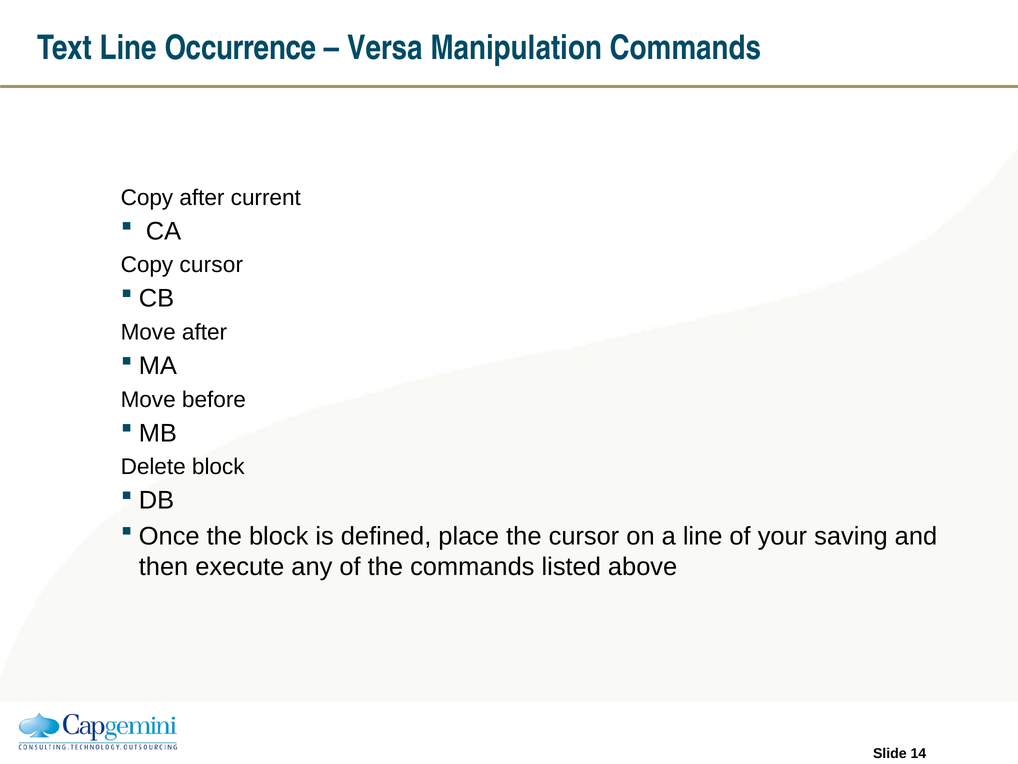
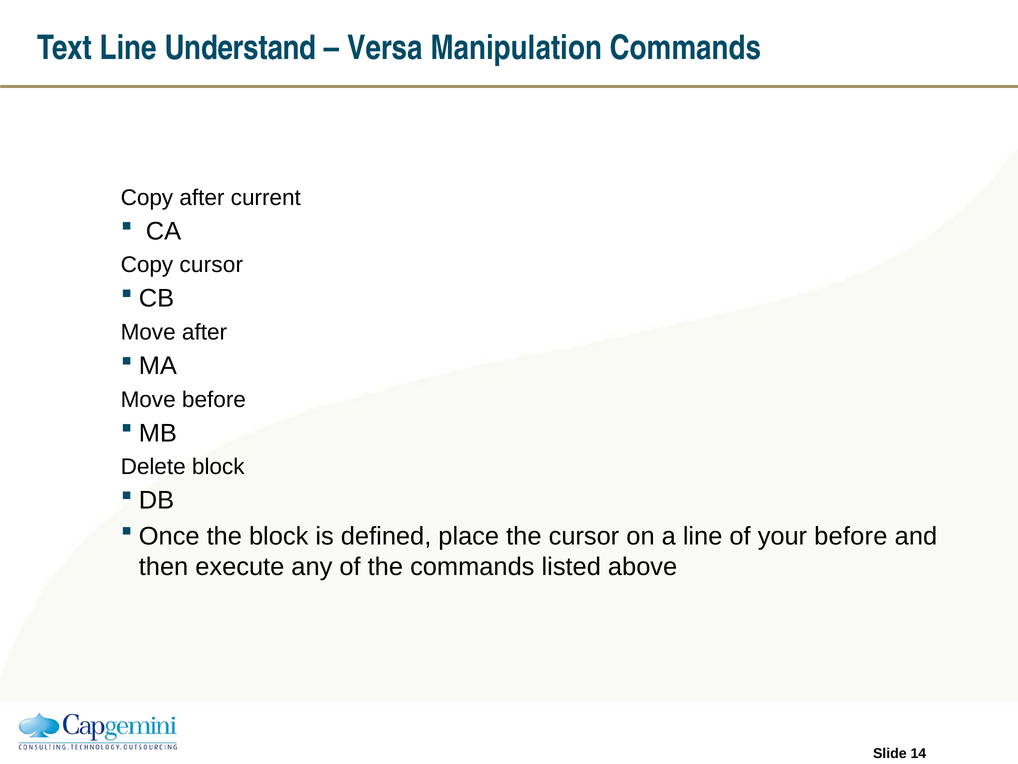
Occurrence: Occurrence -> Understand
your saving: saving -> before
